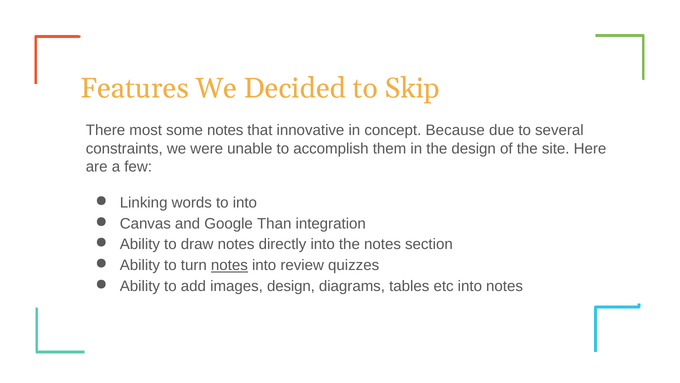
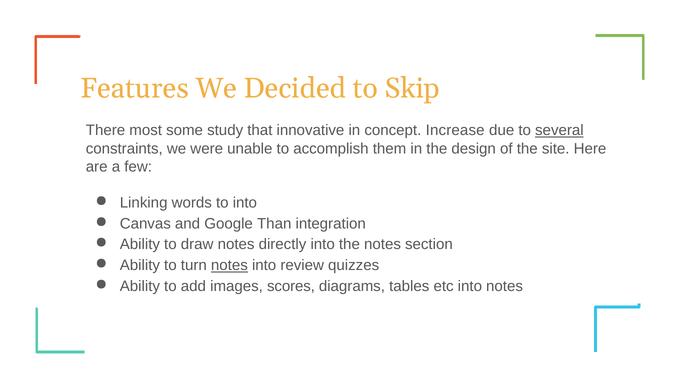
some notes: notes -> study
Because: Because -> Increase
several underline: none -> present
images design: design -> scores
